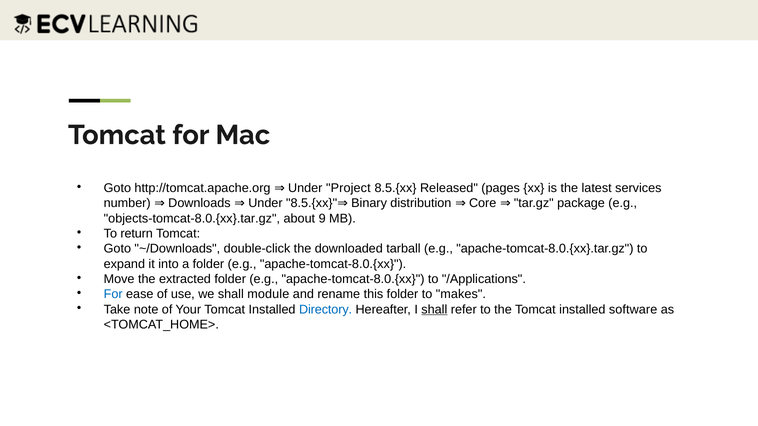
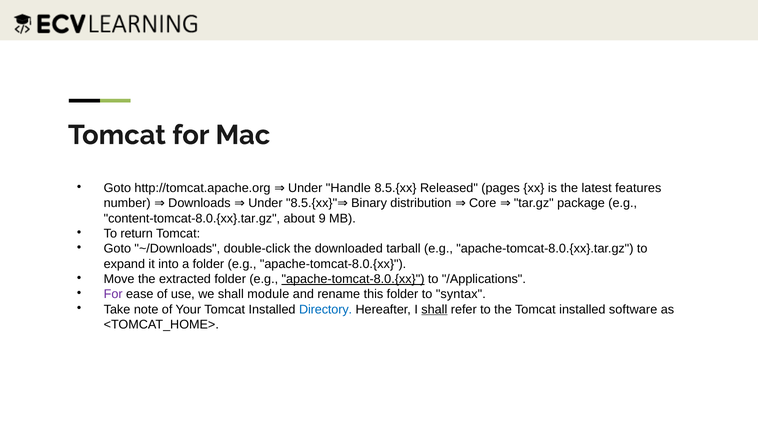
Project: Project -> Handle
services: services -> features
objects-tomcat-8.0.{xx}.tar.gz: objects-tomcat-8.0.{xx}.tar.gz -> content-tomcat-8.0.{xx}.tar.gz
apache-tomcat-8.0.{xx at (353, 279) underline: none -> present
For at (113, 294) colour: blue -> purple
makes: makes -> syntax
